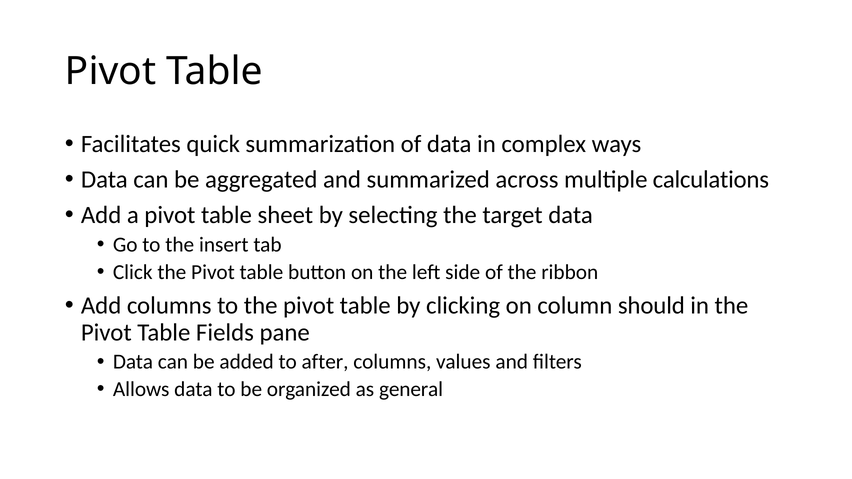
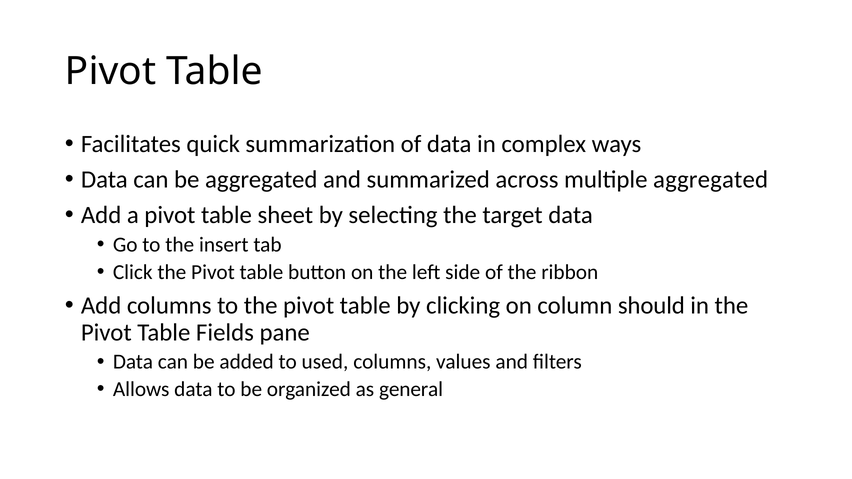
multiple calculations: calculations -> aggregated
after: after -> used
